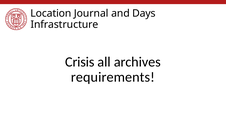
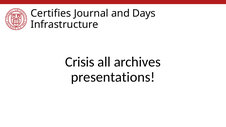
Location: Location -> Certifies
requirements: requirements -> presentations
